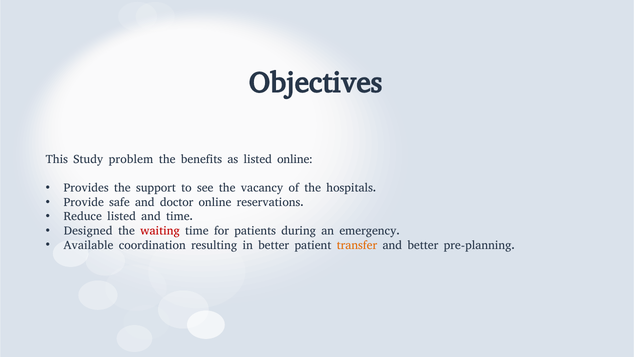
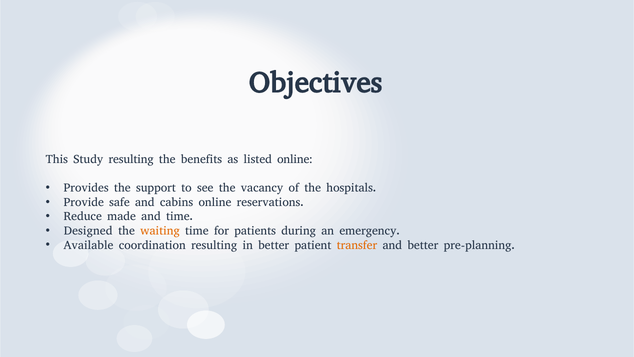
Study problem: problem -> resulting
doctor: doctor -> cabins
Reduce listed: listed -> made
waiting colour: red -> orange
